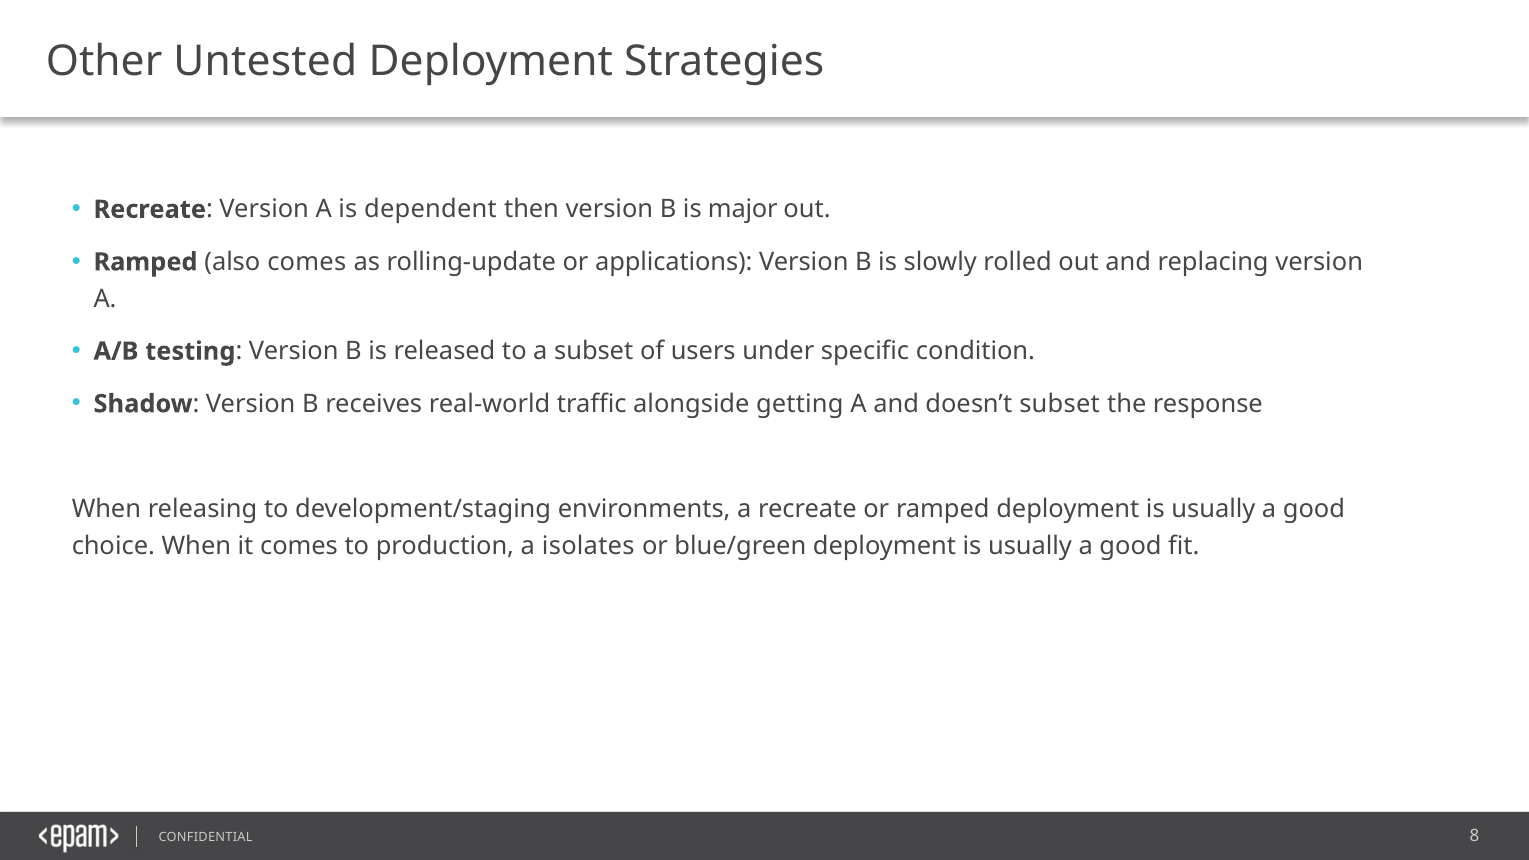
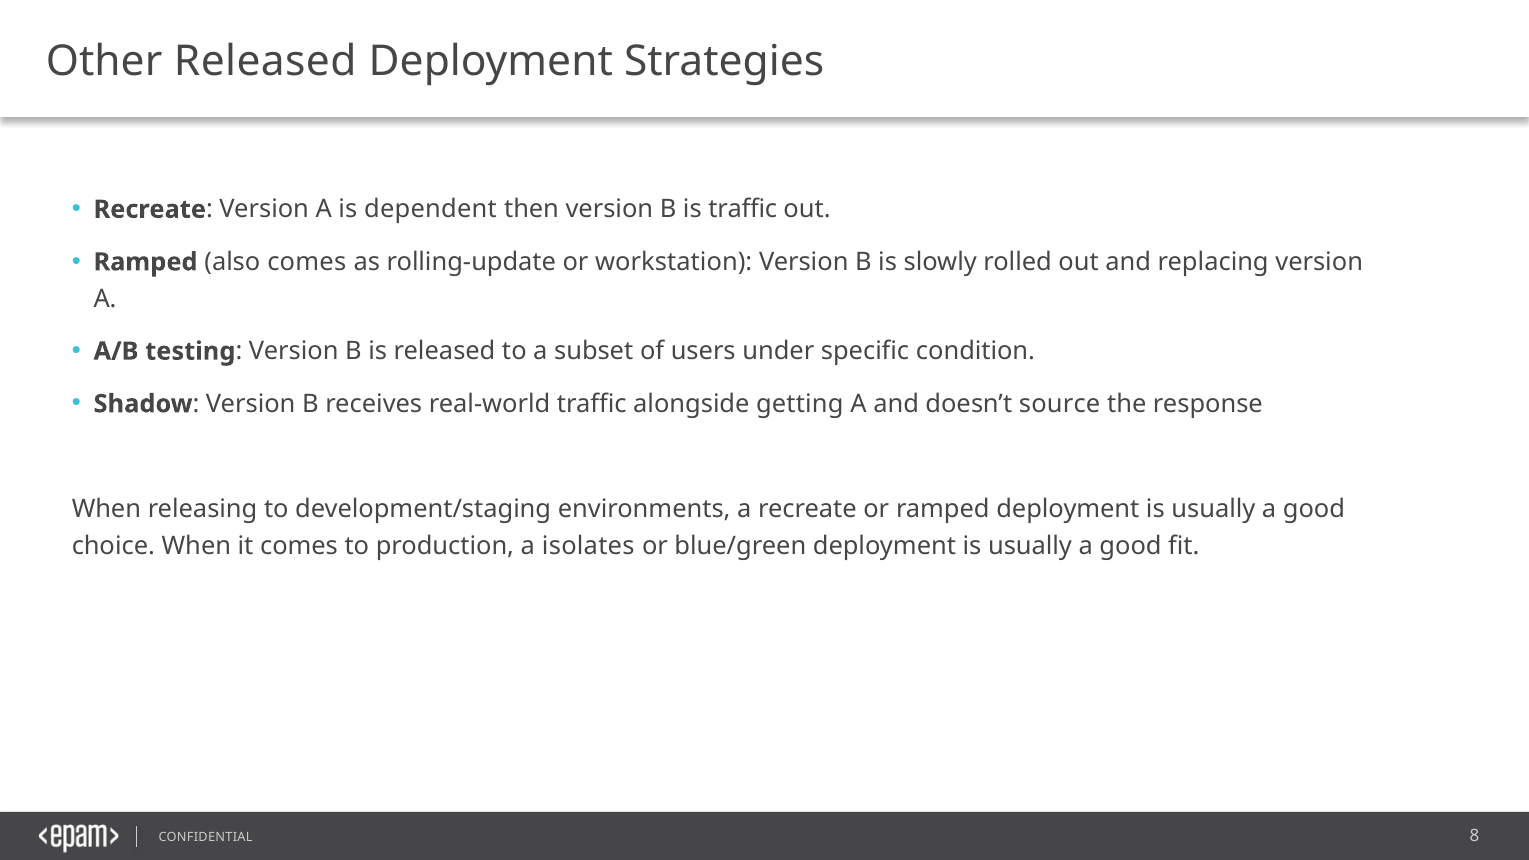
Other Untested: Untested -> Released
is major: major -> traffic
applications: applications -> workstation
doesn’t subset: subset -> source
